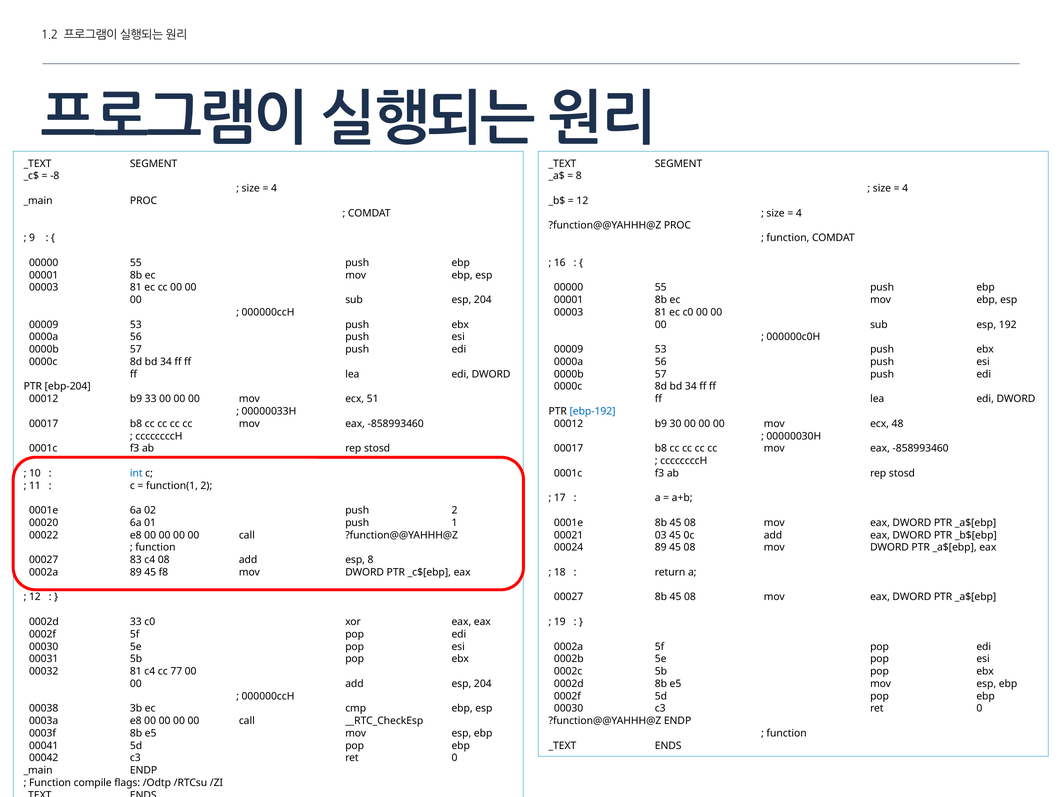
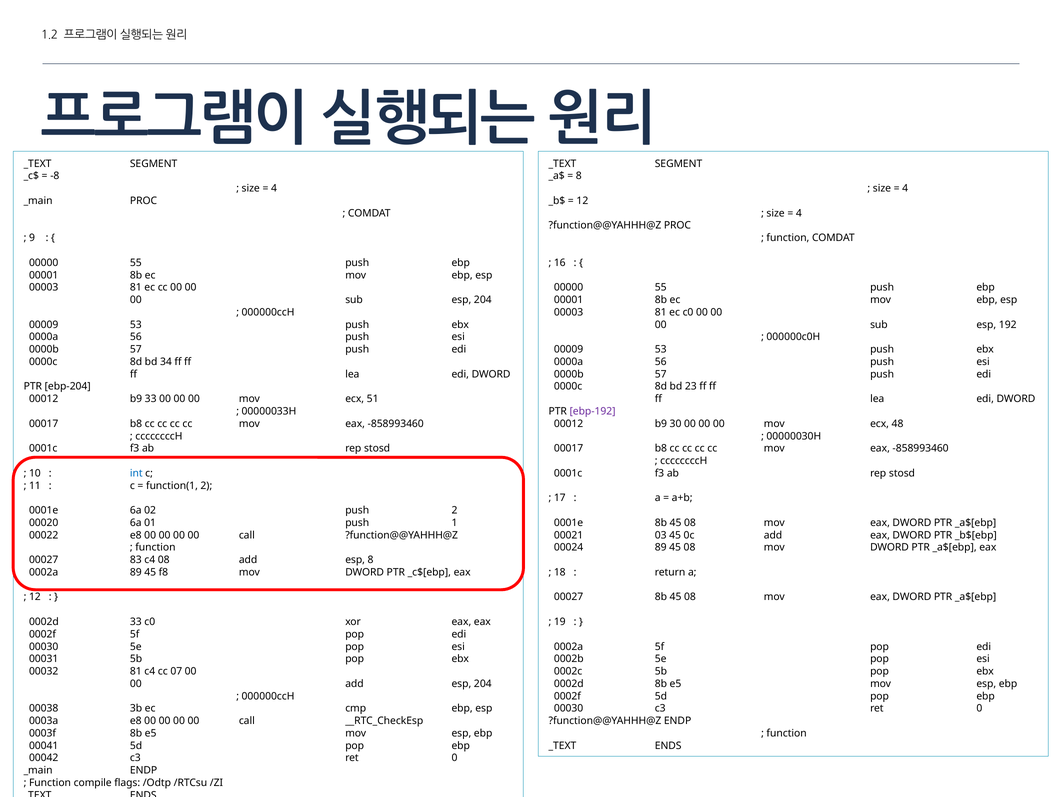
34 at (691, 387): 34 -> 23
ebp-192 colour: blue -> purple
77: 77 -> 07
